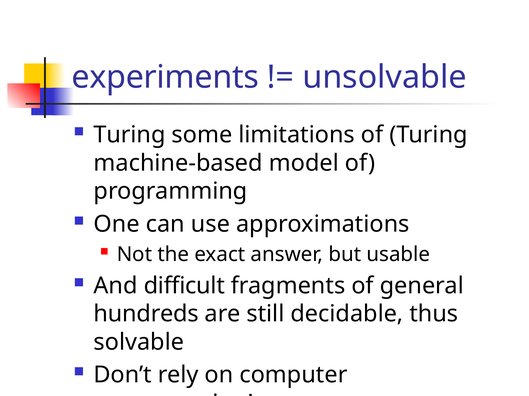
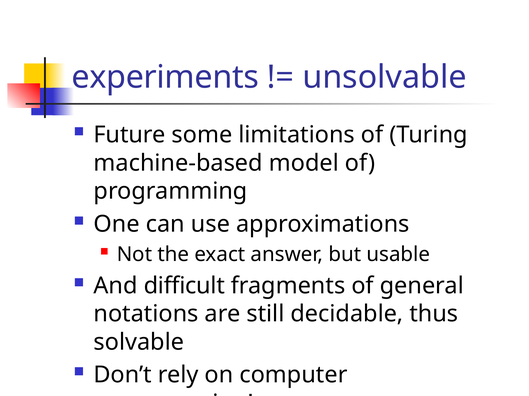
Turing at (130, 135): Turing -> Future
hundreds: hundreds -> notations
